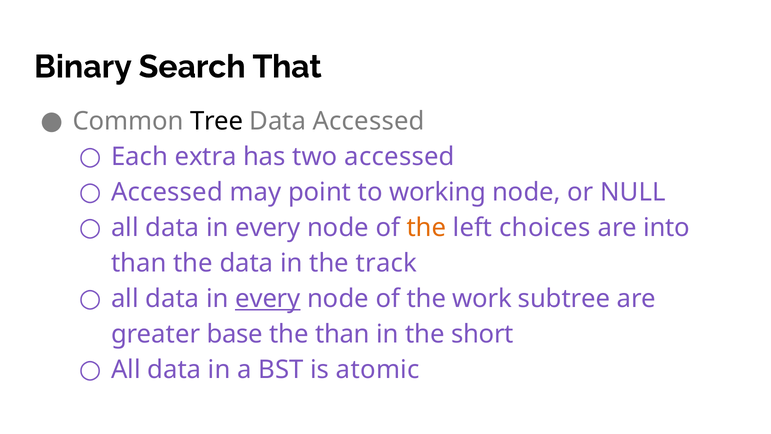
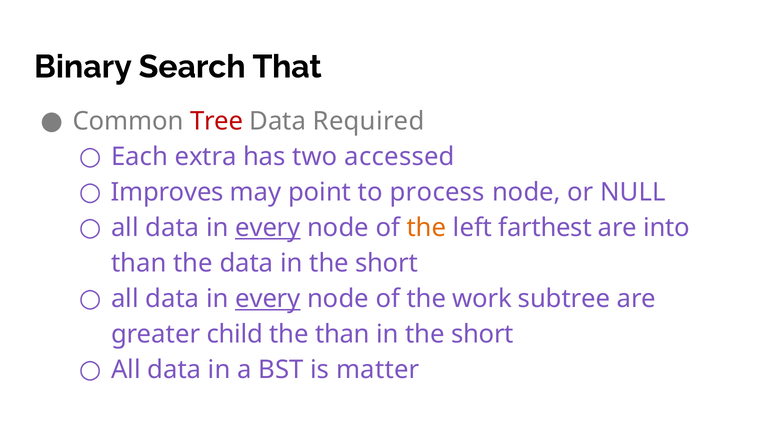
Tree colour: black -> red
Data Accessed: Accessed -> Required
Accessed at (167, 192): Accessed -> Improves
working: working -> process
every at (268, 228) underline: none -> present
choices: choices -> farthest
data in the track: track -> short
base: base -> child
atomic: atomic -> matter
